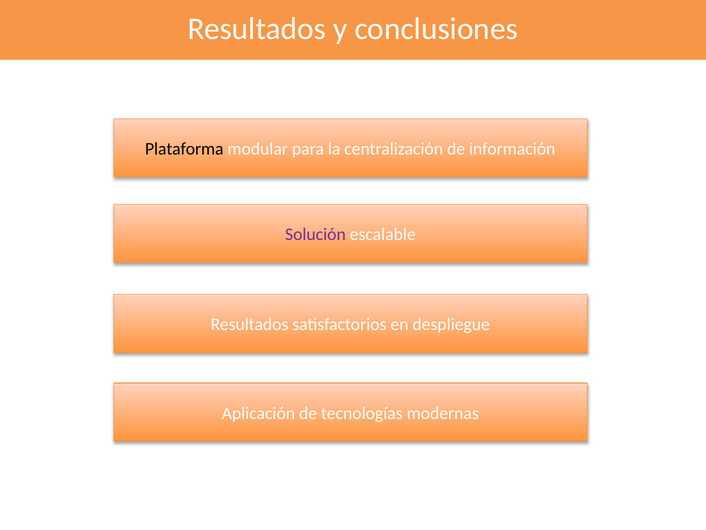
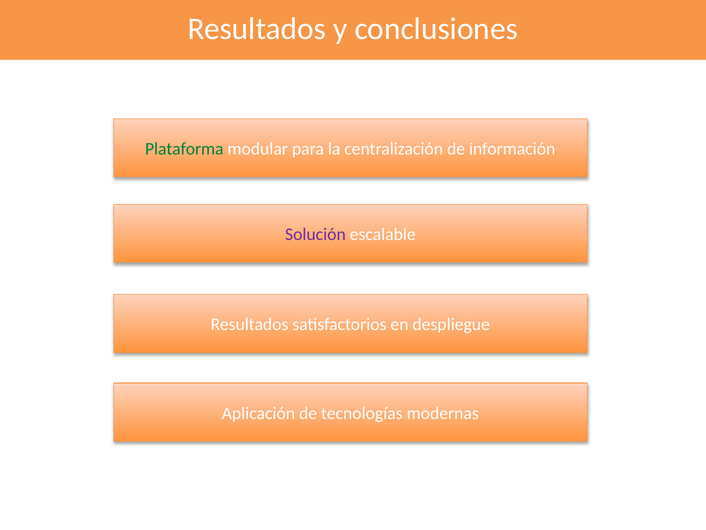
Plataforma colour: black -> green
